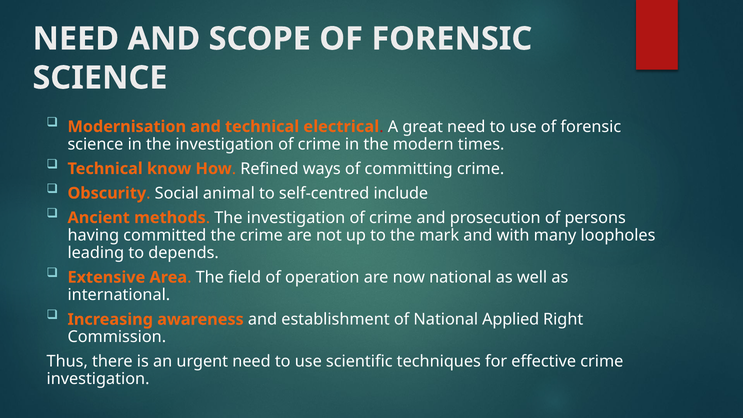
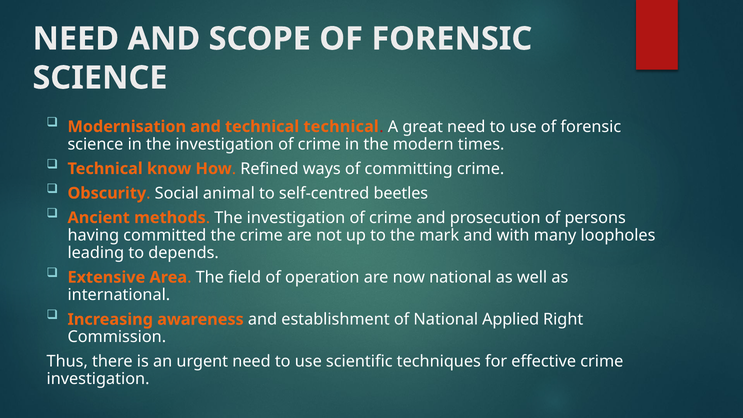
technical electrical: electrical -> technical
include: include -> beetles
